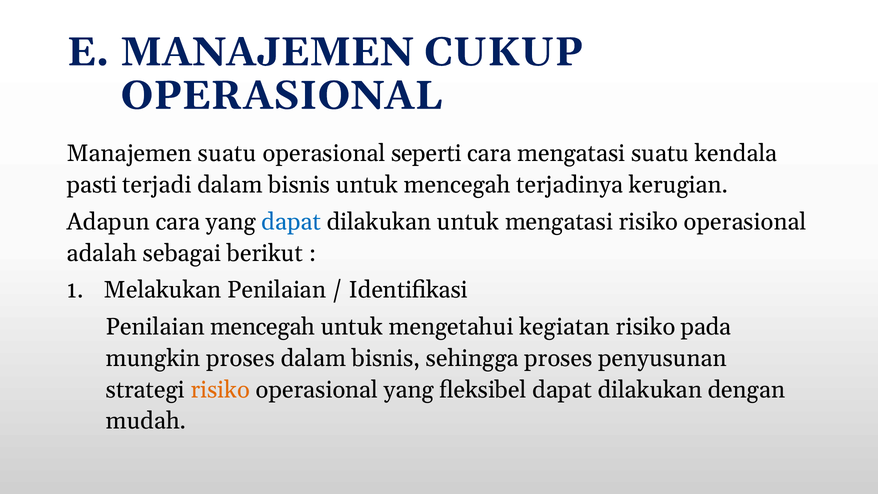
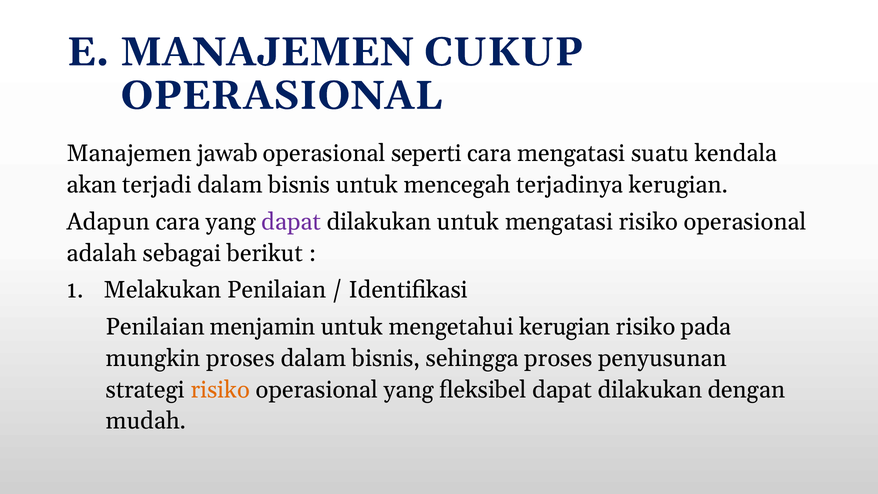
Manajemen suatu: suatu -> jawab
pasti: pasti -> akan
dapat at (291, 222) colour: blue -> purple
Penilaian mencegah: mencegah -> menjamin
mengetahui kegiatan: kegiatan -> kerugian
